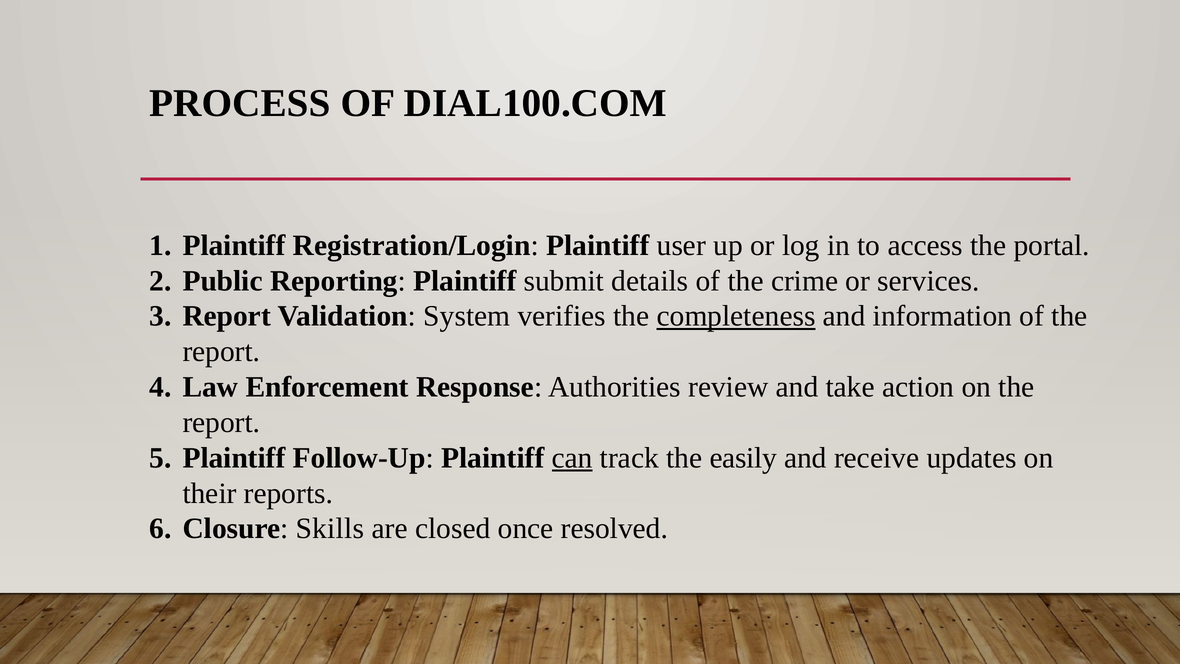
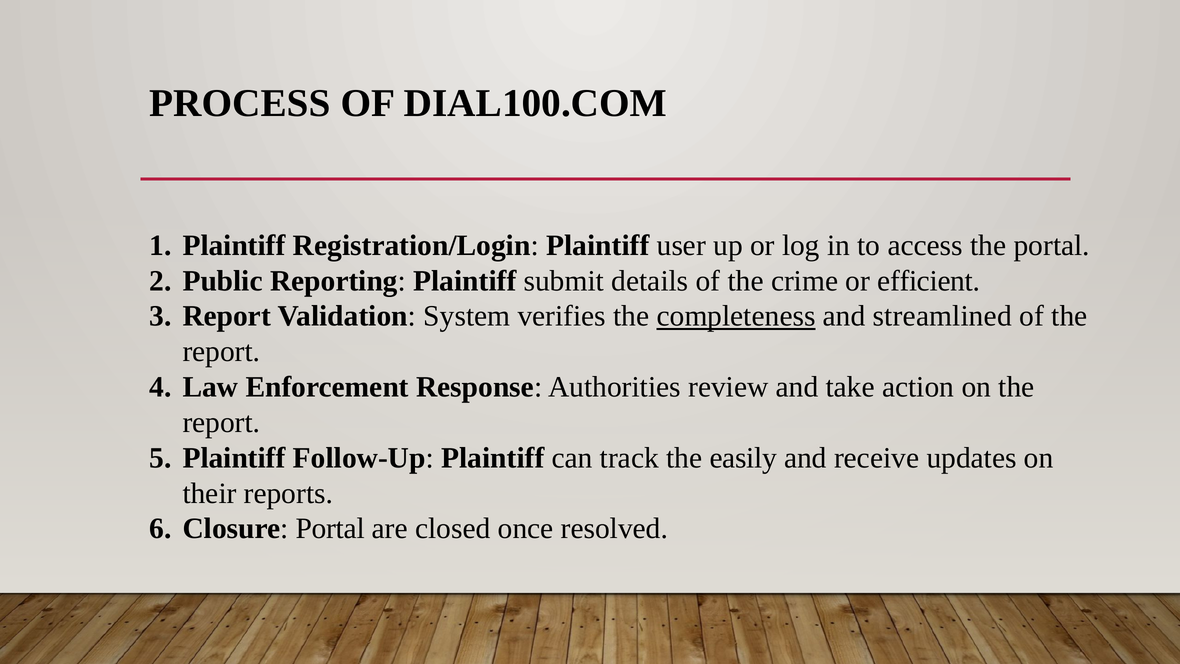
services: services -> efficient
information: information -> streamlined
can underline: present -> none
Closure Skills: Skills -> Portal
